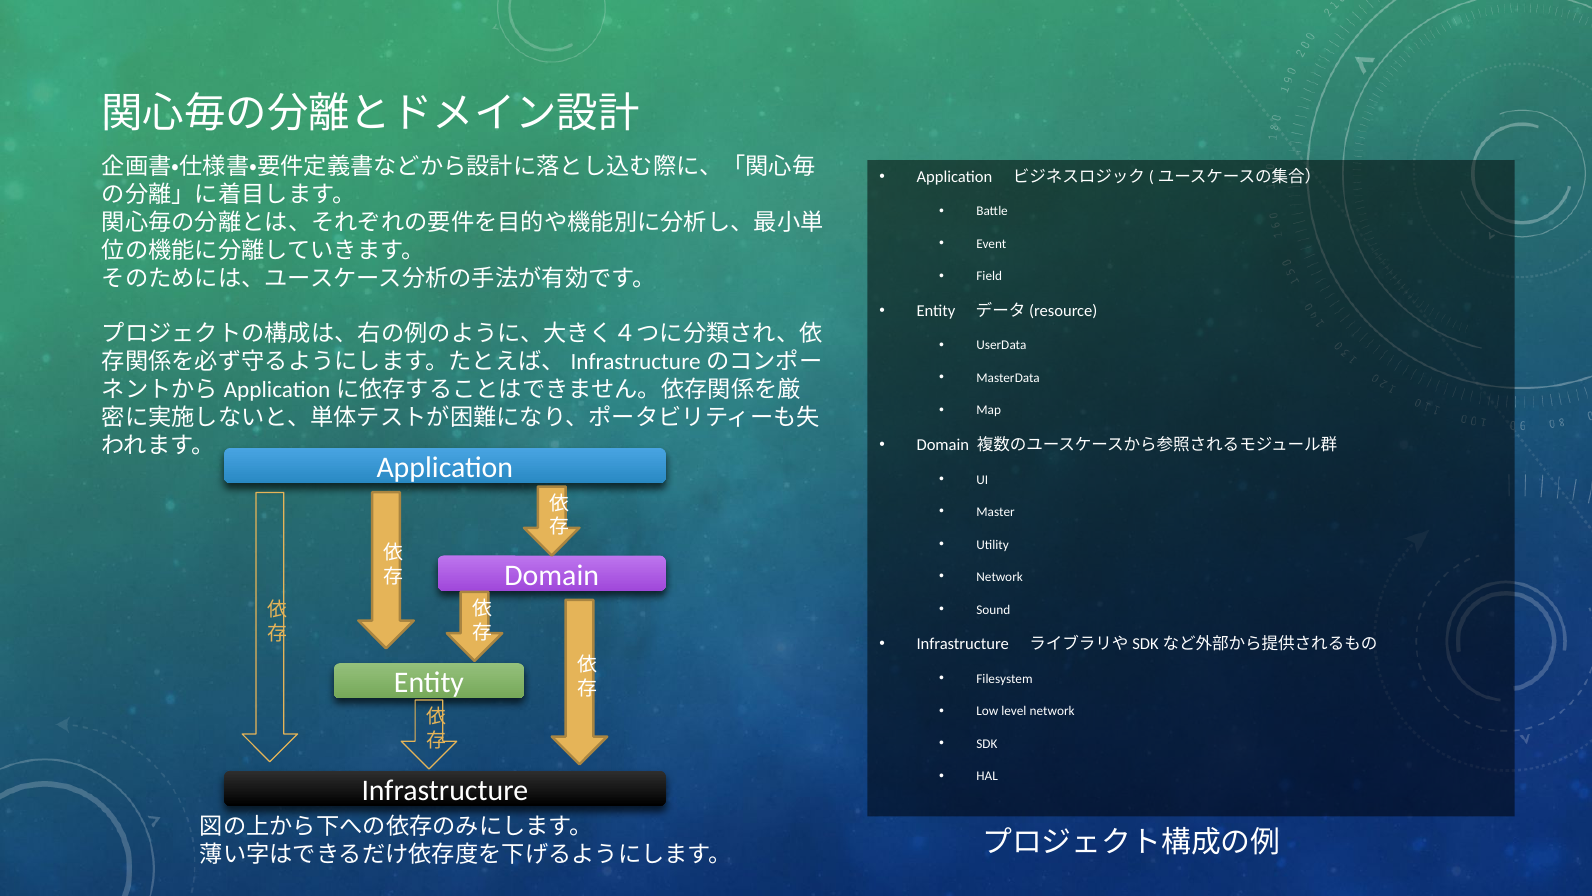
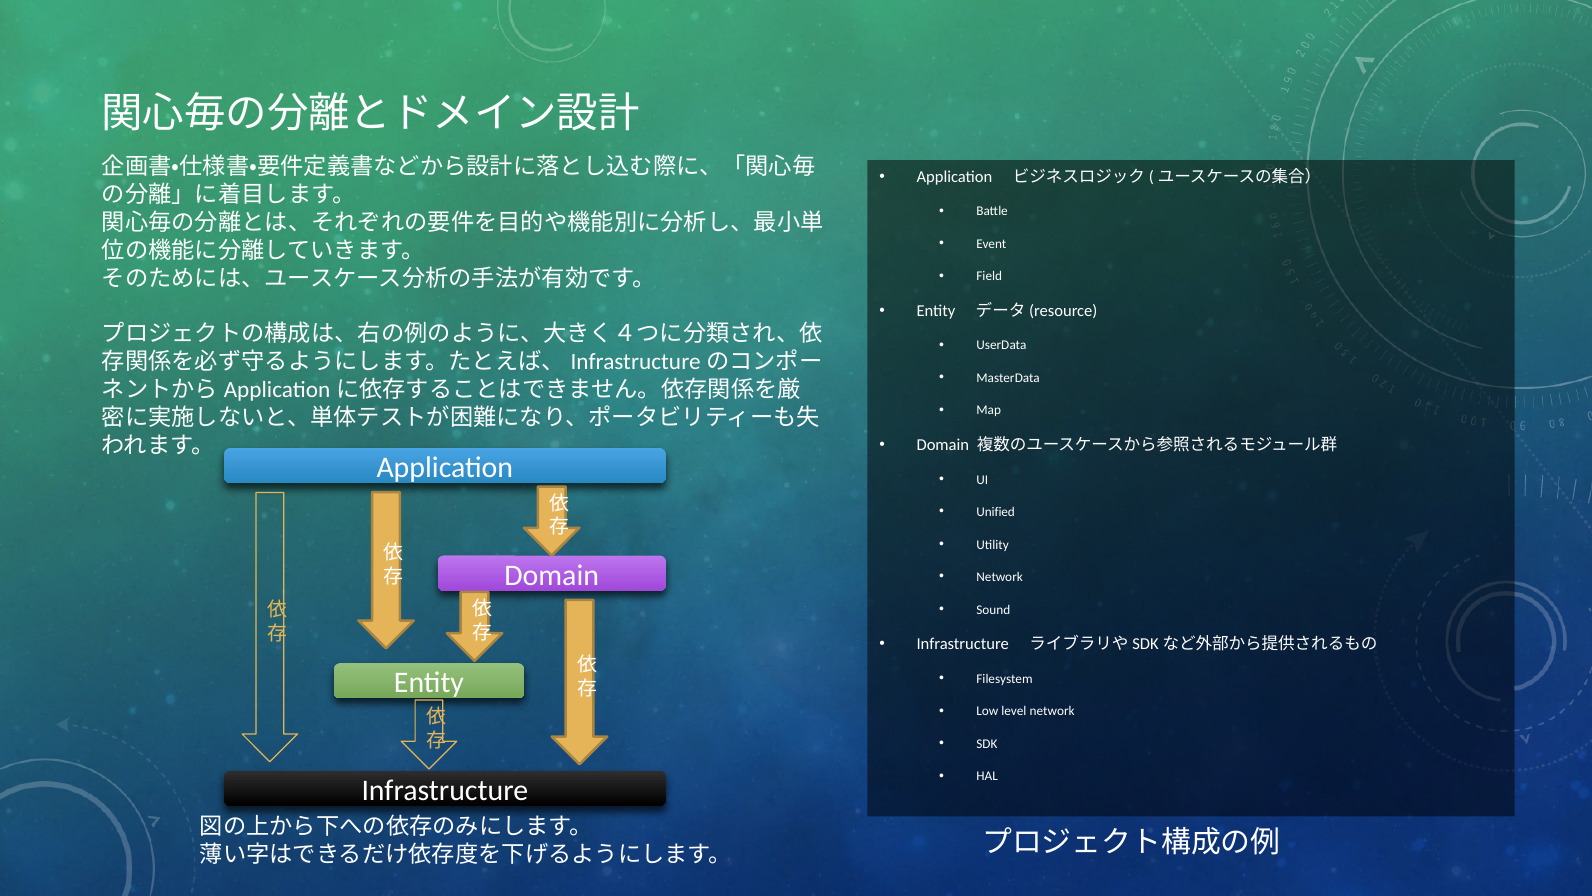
Master: Master -> Unified
